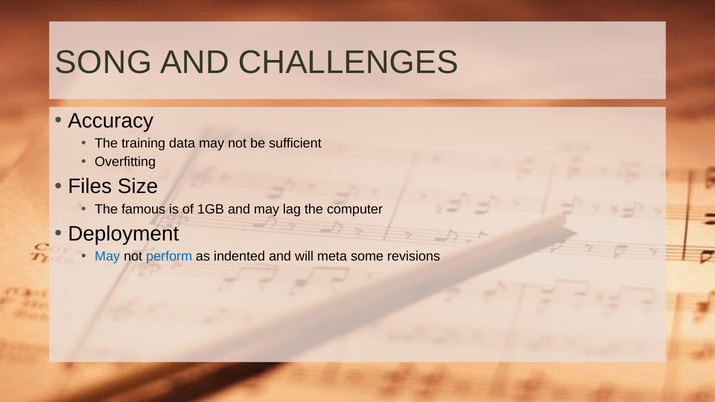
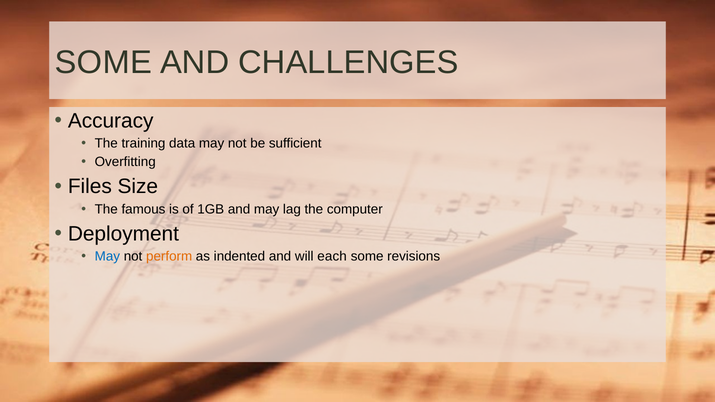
SONG at (103, 63): SONG -> SOME
perform colour: blue -> orange
meta: meta -> each
